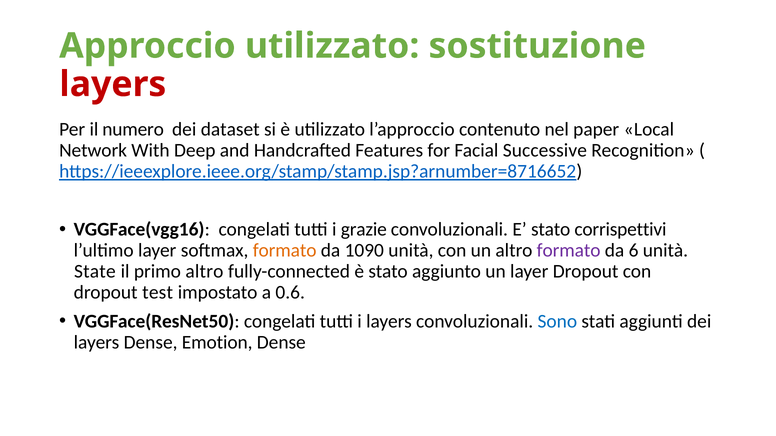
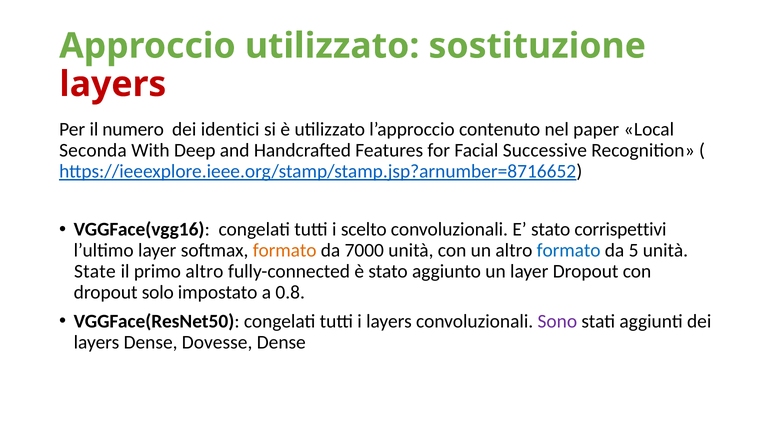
dataset: dataset -> identici
Network: Network -> Seconda
grazie: grazie -> scelto
1090: 1090 -> 7000
formato at (569, 251) colour: purple -> blue
6: 6 -> 5
test: test -> solo
0.6: 0.6 -> 0.8
Sono colour: blue -> purple
Emotion: Emotion -> Dovesse
